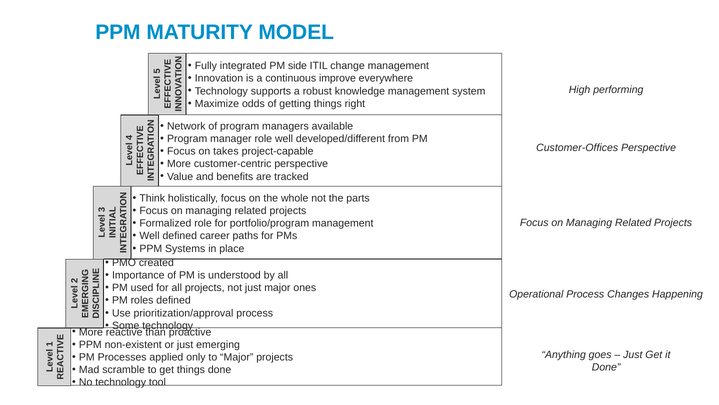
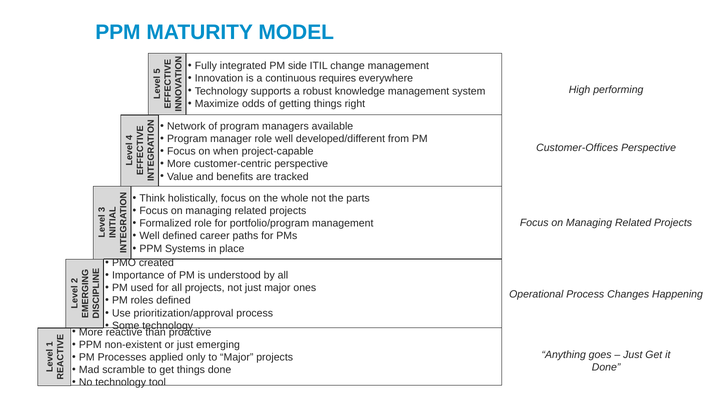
improve: improve -> requires
takes: takes -> when
